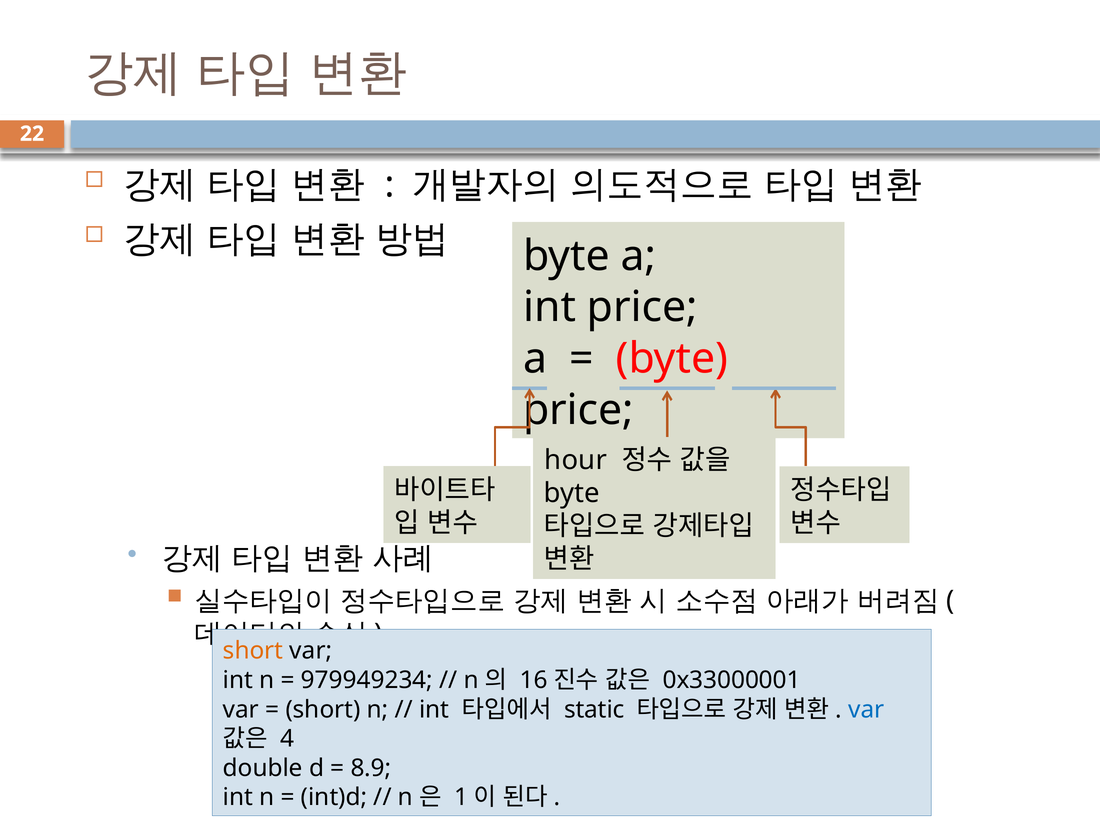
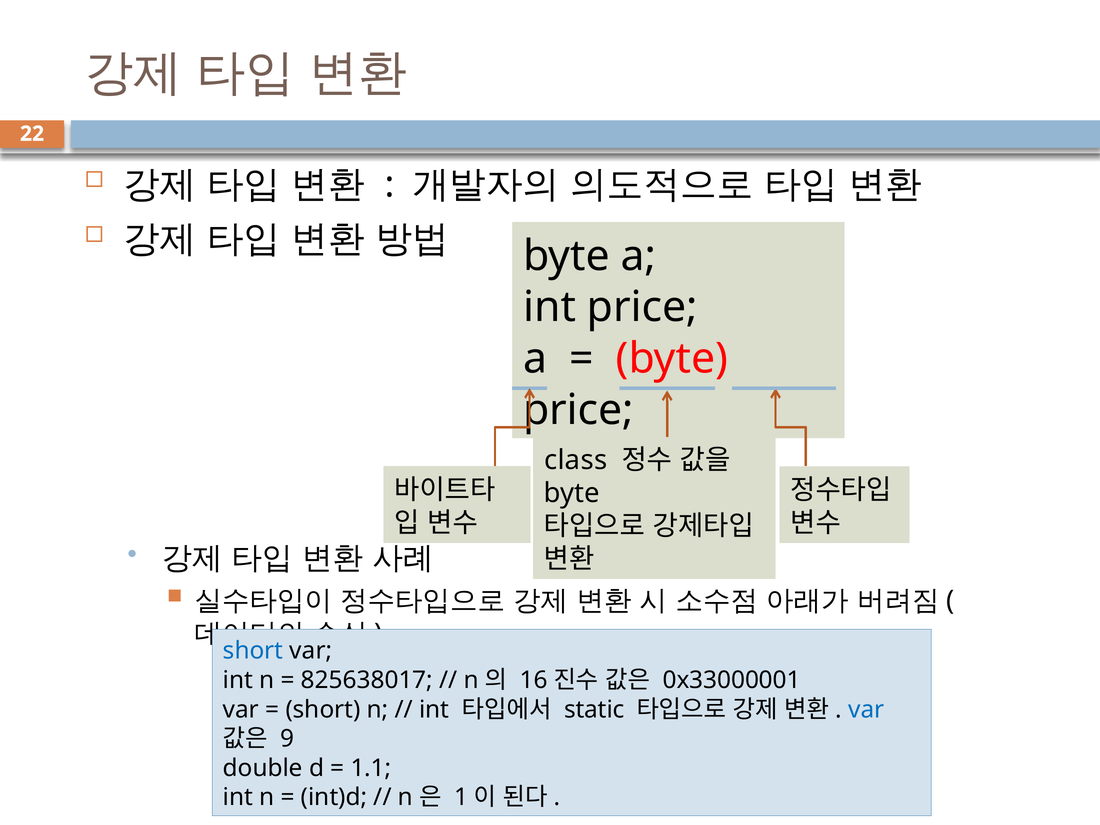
hour: hour -> class
short at (253, 651) colour: orange -> blue
979949234: 979949234 -> 825638017
4: 4 -> 9
8.9: 8.9 -> 1.1
